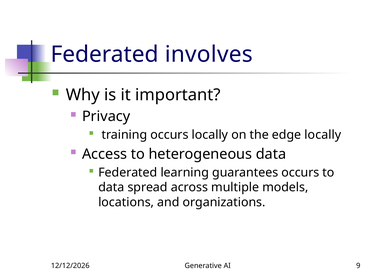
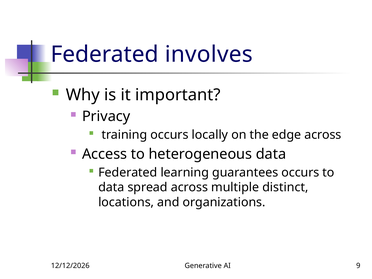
edge locally: locally -> across
models: models -> distinct
